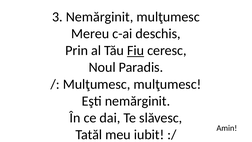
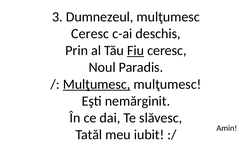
3 Nemărginit: Nemărginit -> Dumnezeul
Mereu at (90, 34): Mereu -> Ceresc
Mulţumesc at (97, 84) underline: none -> present
